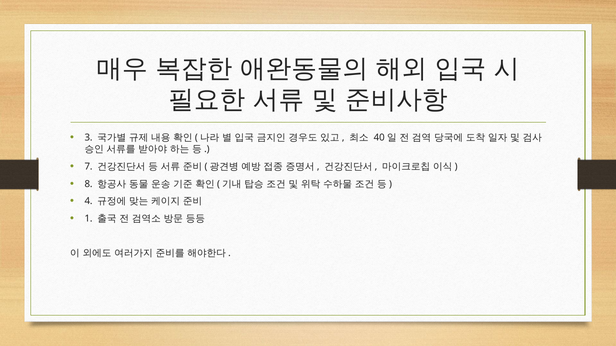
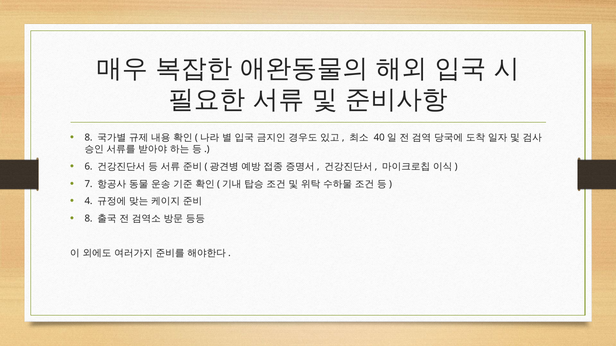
3 at (89, 138): 3 -> 8
7: 7 -> 6
8: 8 -> 7
1 at (89, 219): 1 -> 8
